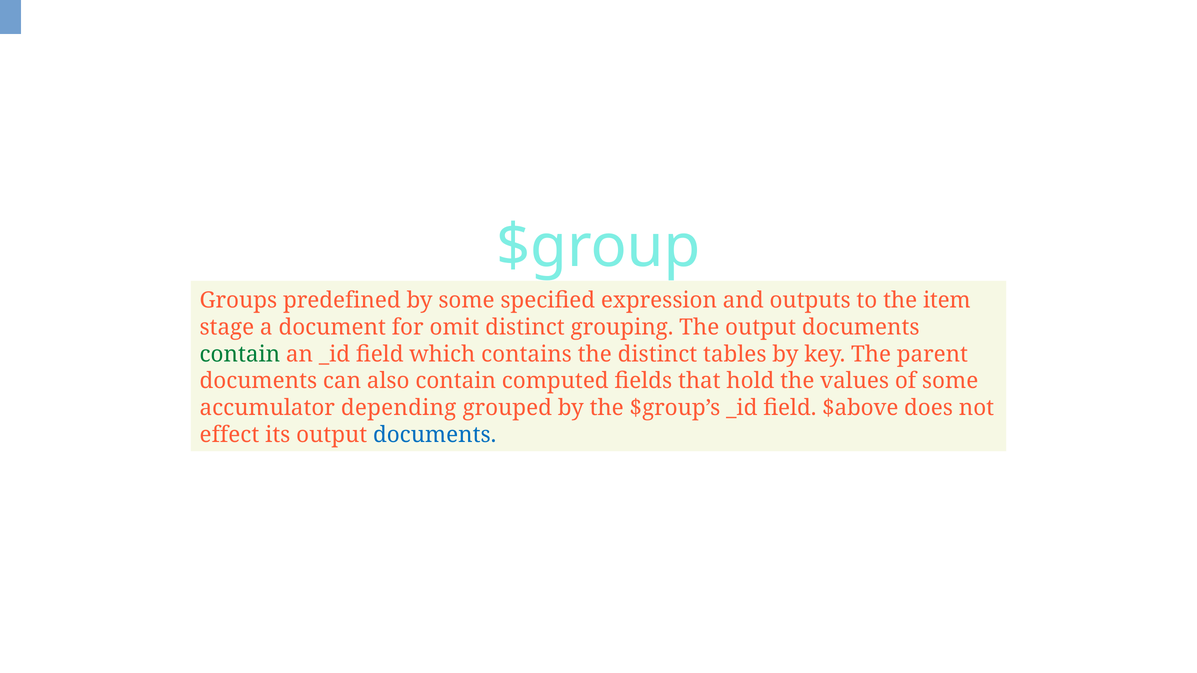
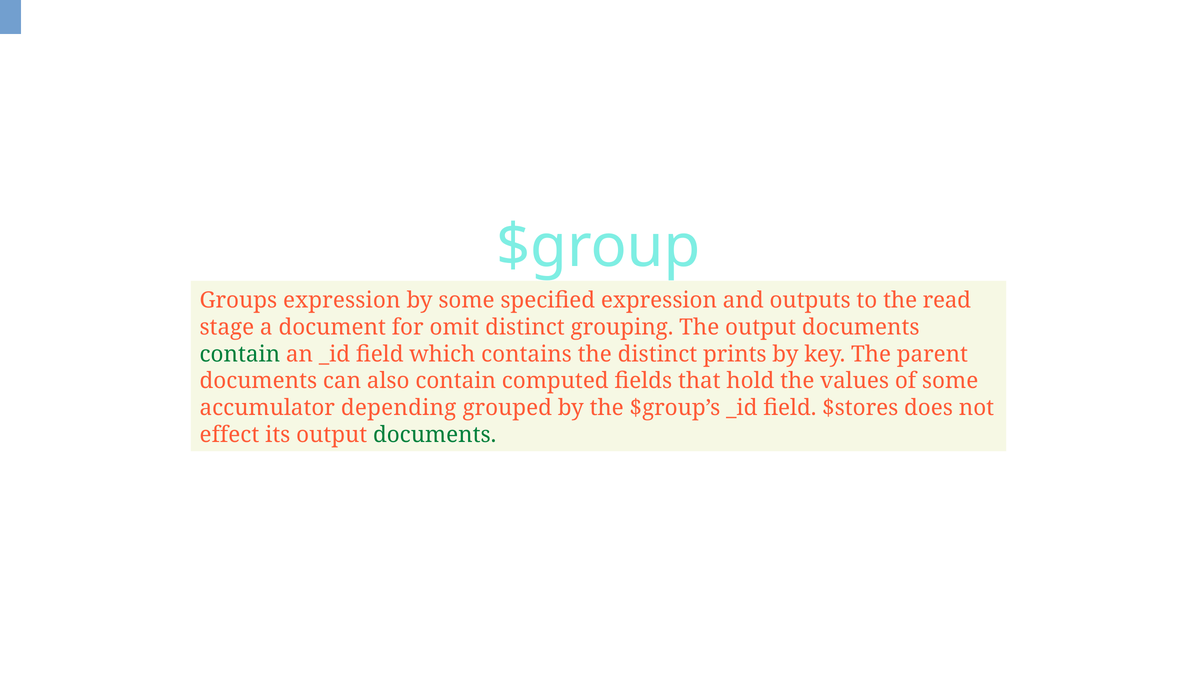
Groups predefined: predefined -> expression
item: item -> read
tables: tables -> prints
$above: $above -> $stores
documents at (435, 435) colour: blue -> green
